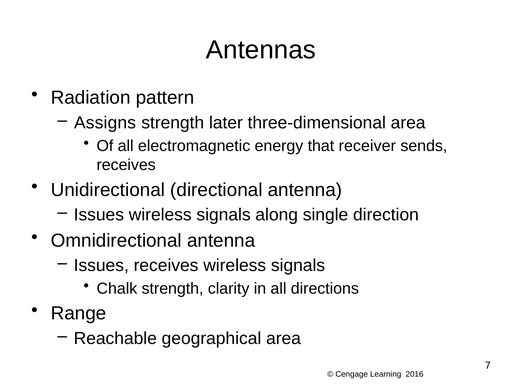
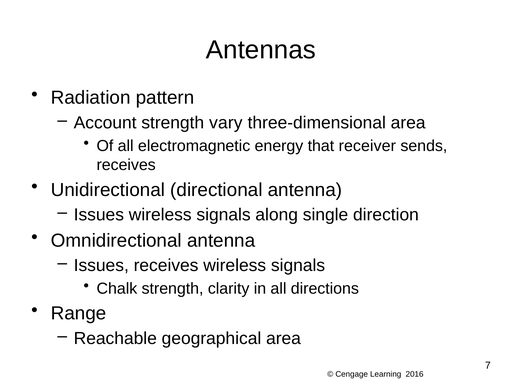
Assigns: Assigns -> Account
later: later -> vary
